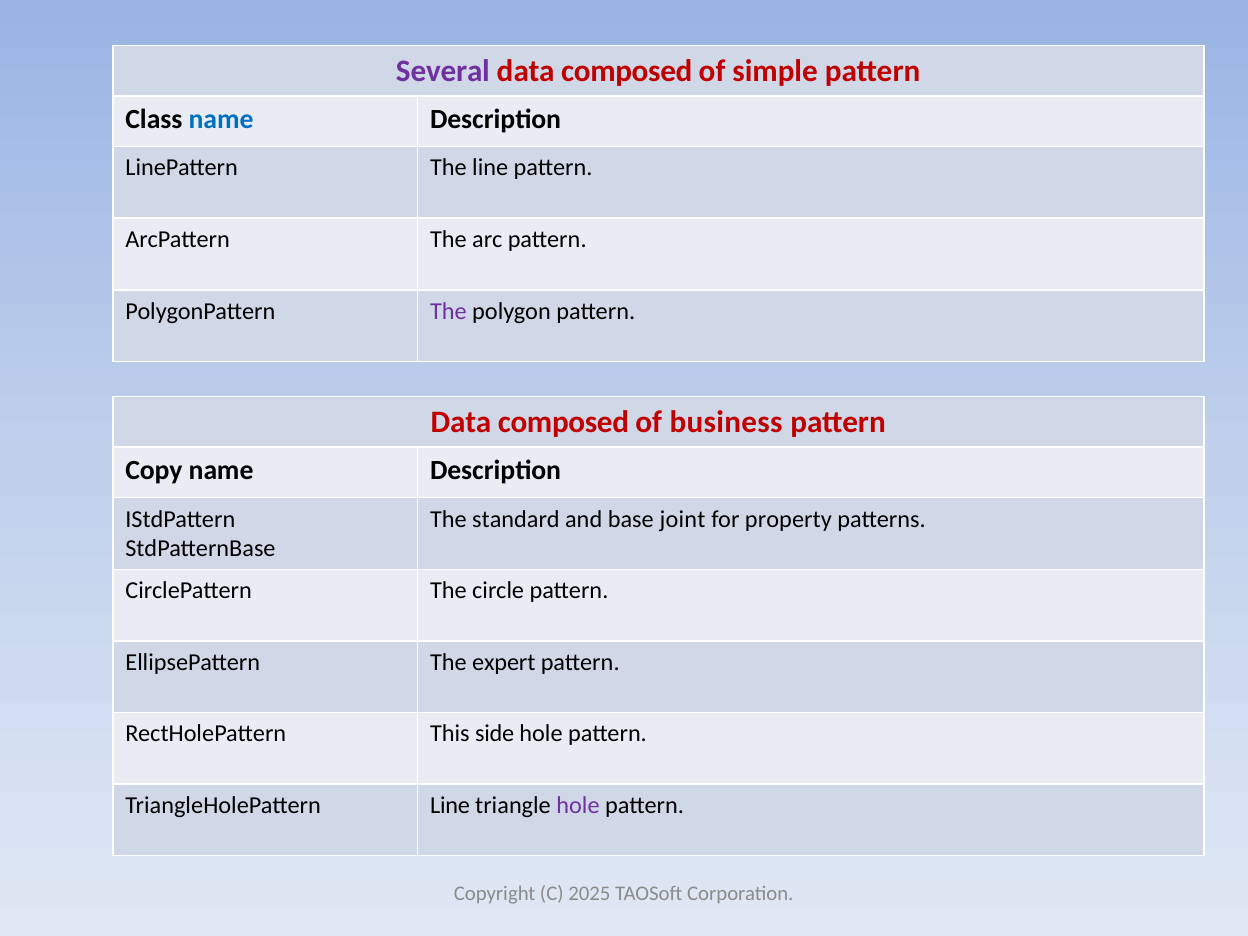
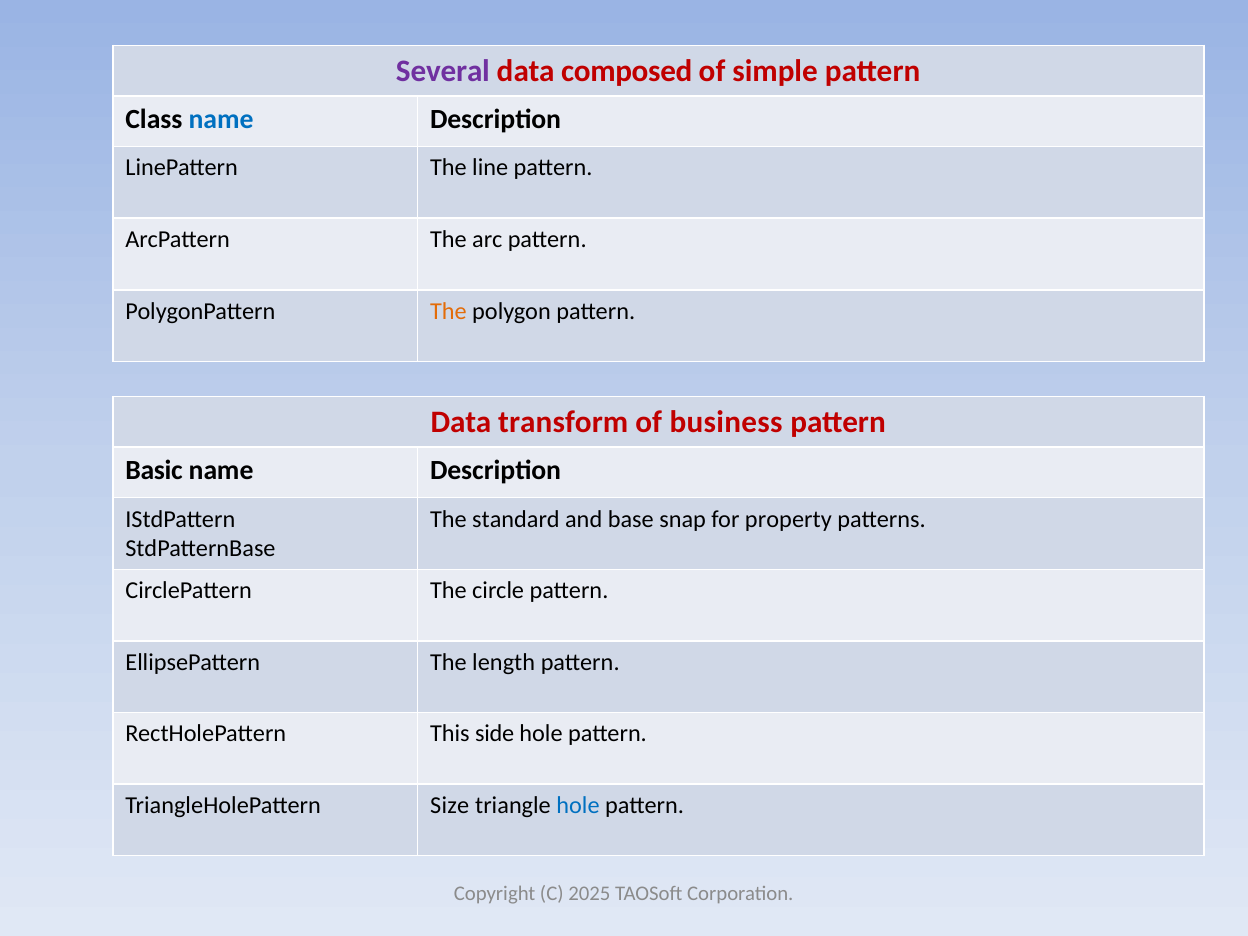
The at (448, 311) colour: purple -> orange
composed at (563, 422): composed -> transform
Copy: Copy -> Basic
joint: joint -> snap
expert: expert -> length
TriangleHolePattern Line: Line -> Size
hole at (578, 805) colour: purple -> blue
